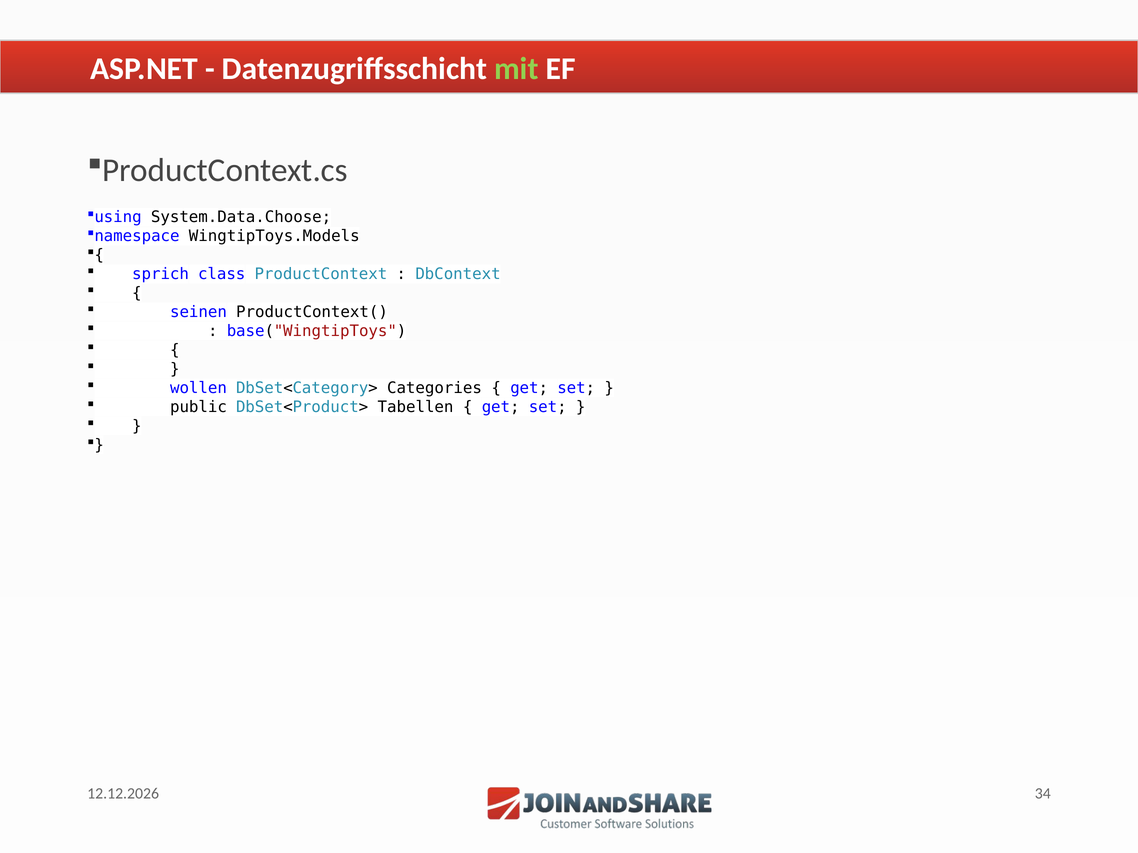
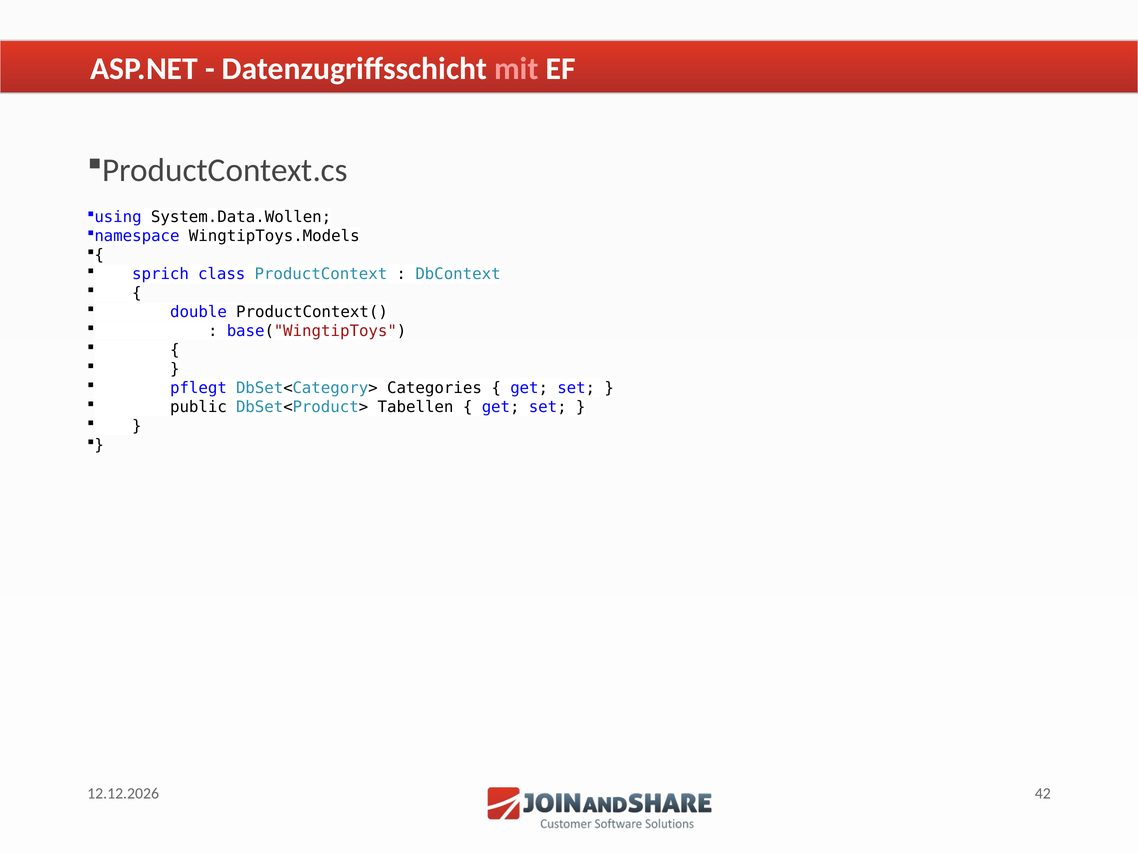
mit colour: light green -> pink
System.Data.Choose: System.Data.Choose -> System.Data.Wollen
seinen: seinen -> double
wollen: wollen -> pflegt
34: 34 -> 42
